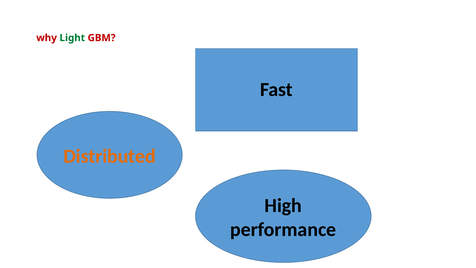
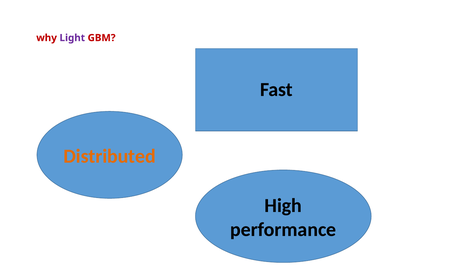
Light colour: green -> purple
